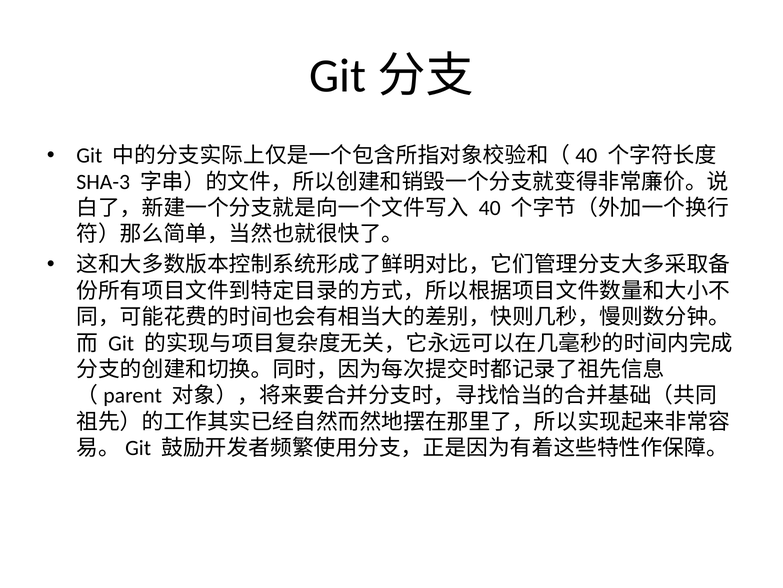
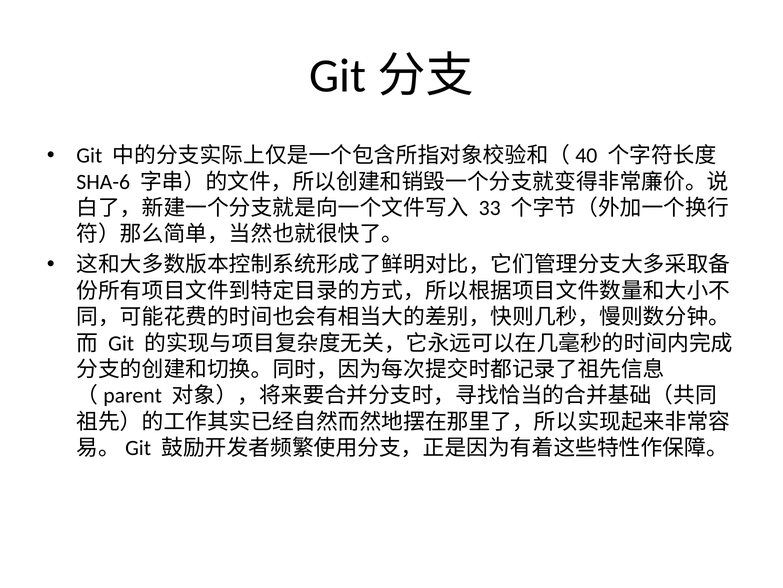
SHA-3: SHA-3 -> SHA-6
40: 40 -> 33
